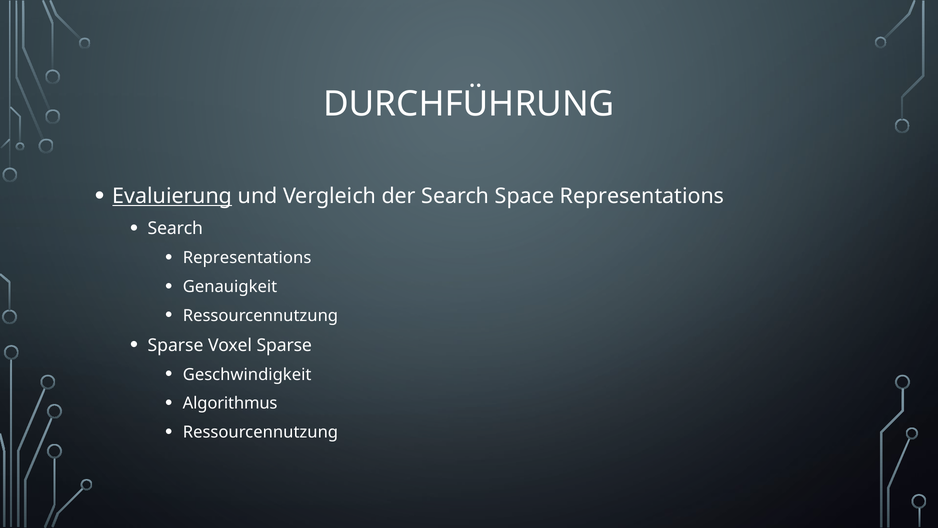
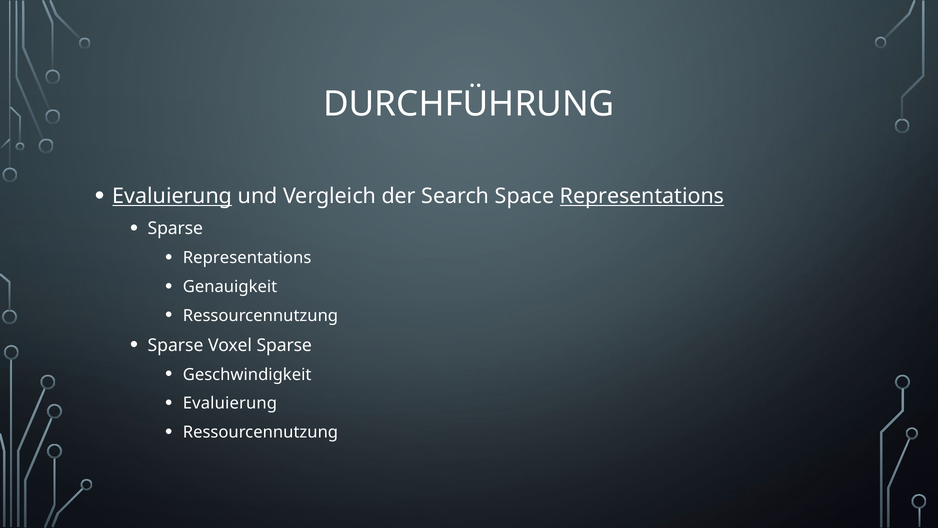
Representations at (642, 196) underline: none -> present
Search at (175, 228): Search -> Sparse
Algorithmus at (230, 403): Algorithmus -> Evaluierung
